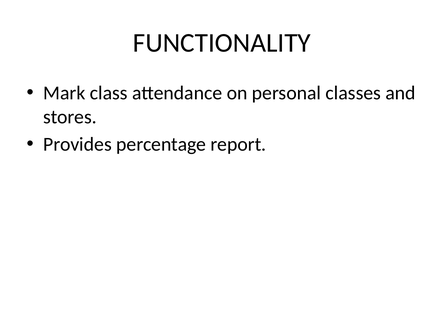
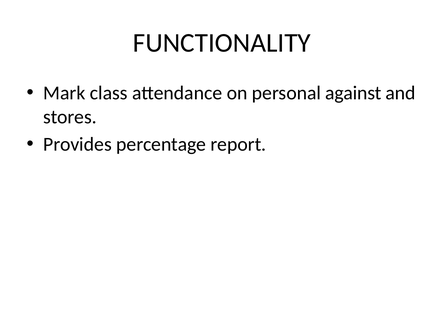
classes: classes -> against
